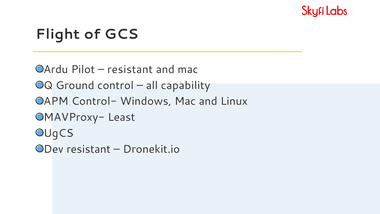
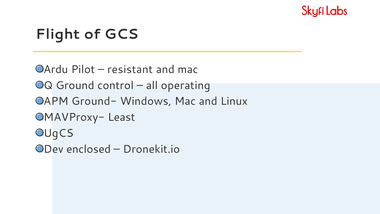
capability: capability -> operating
Control-: Control- -> Ground-
Dev resistant: resistant -> enclosed
